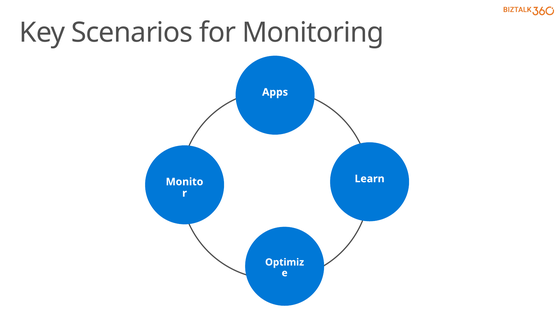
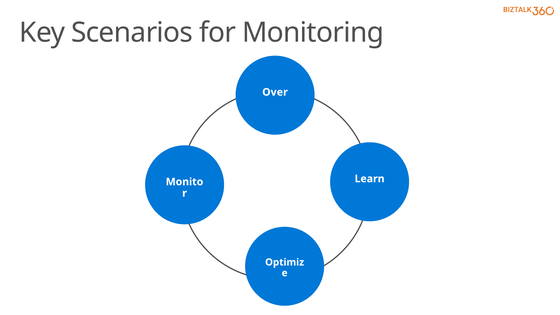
Apps: Apps -> Over
